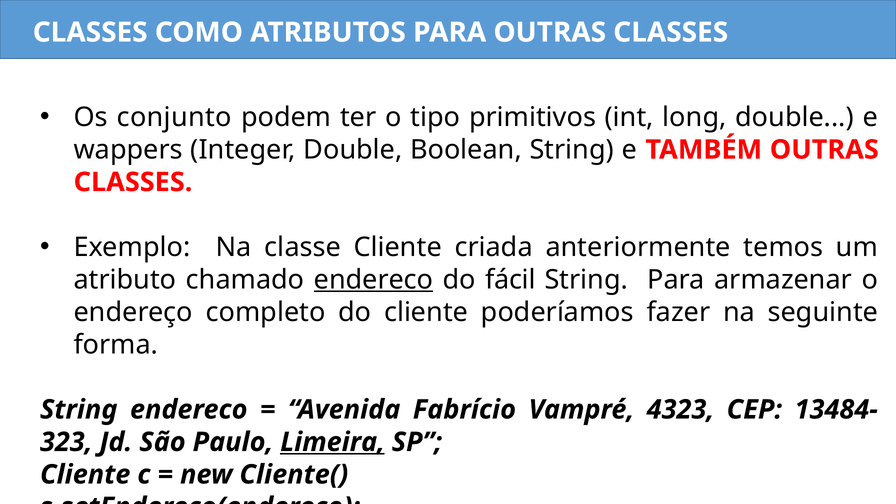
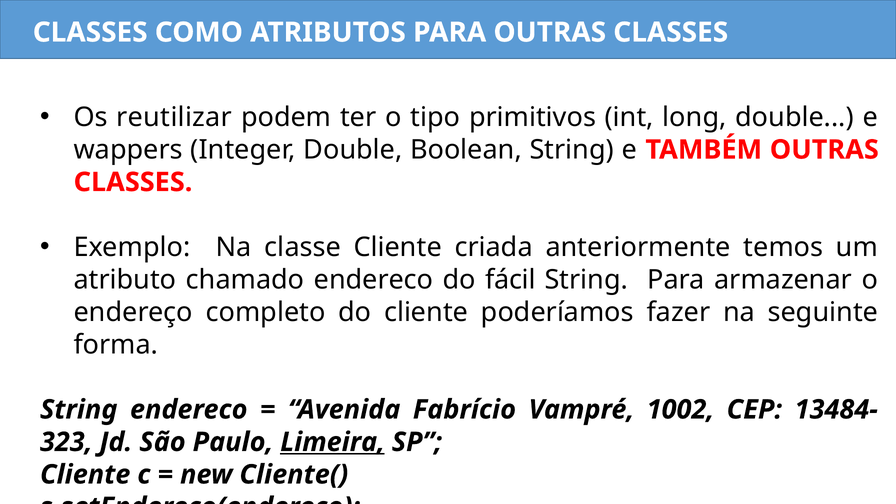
conjunto: conjunto -> reutilizar
endereco at (374, 280) underline: present -> none
4323: 4323 -> 1002
